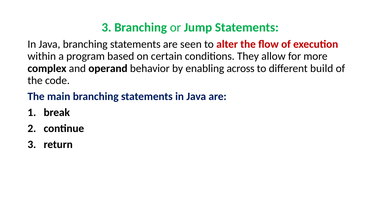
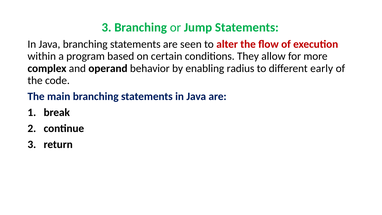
across: across -> radius
build: build -> early
